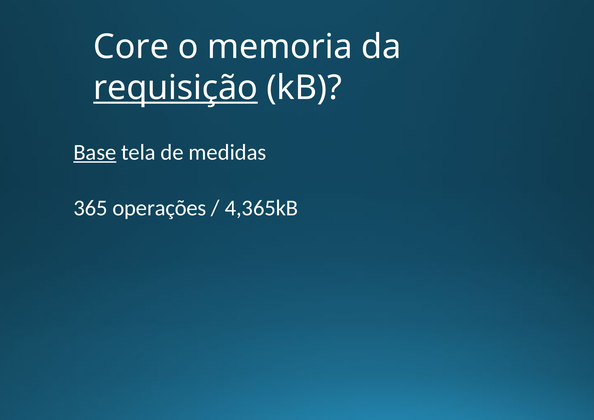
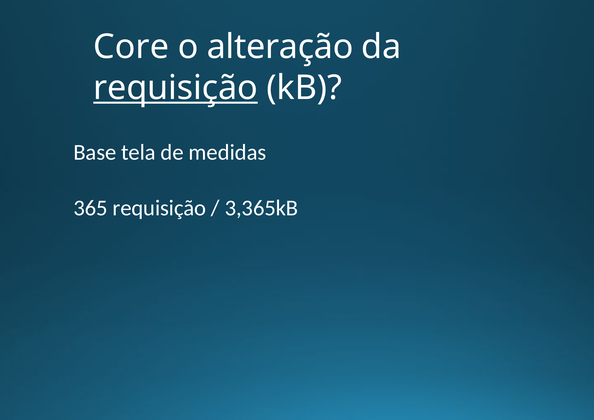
memoria: memoria -> alteração
Base underline: present -> none
365 operações: operações -> requisição
4,365kB: 4,365kB -> 3,365kB
